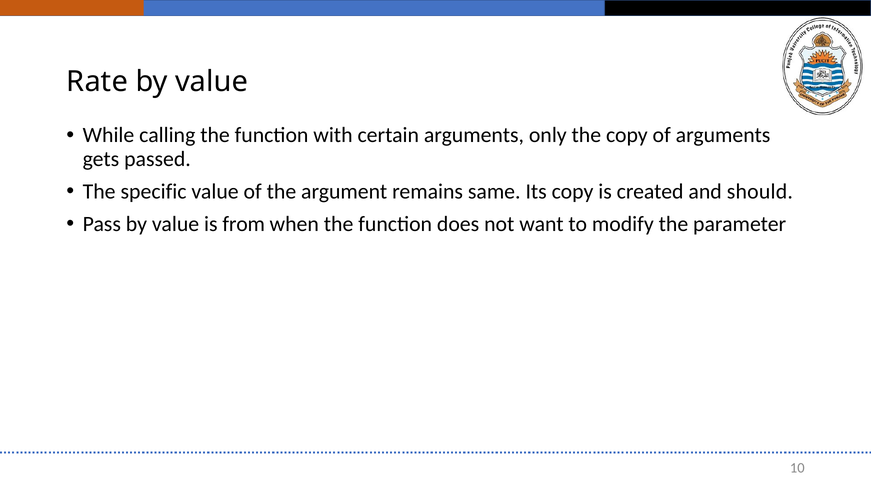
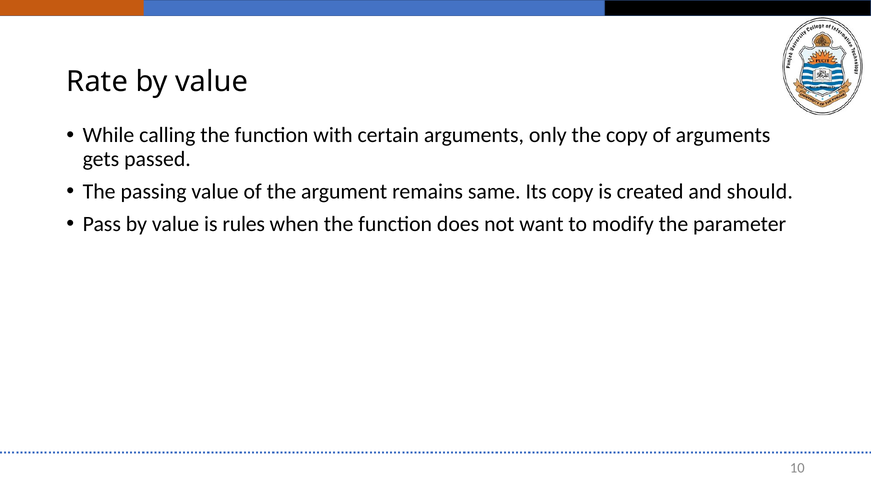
specific: specific -> passing
from: from -> rules
